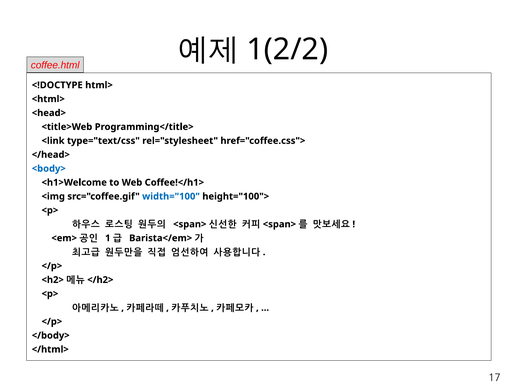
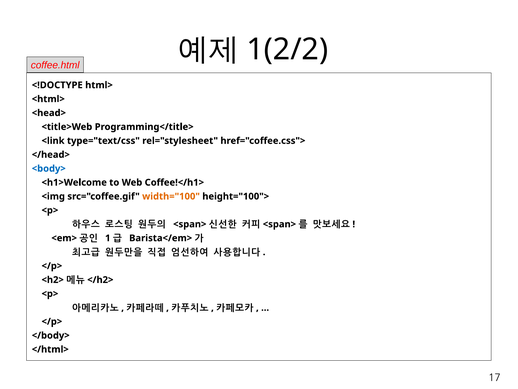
width="100 colour: blue -> orange
